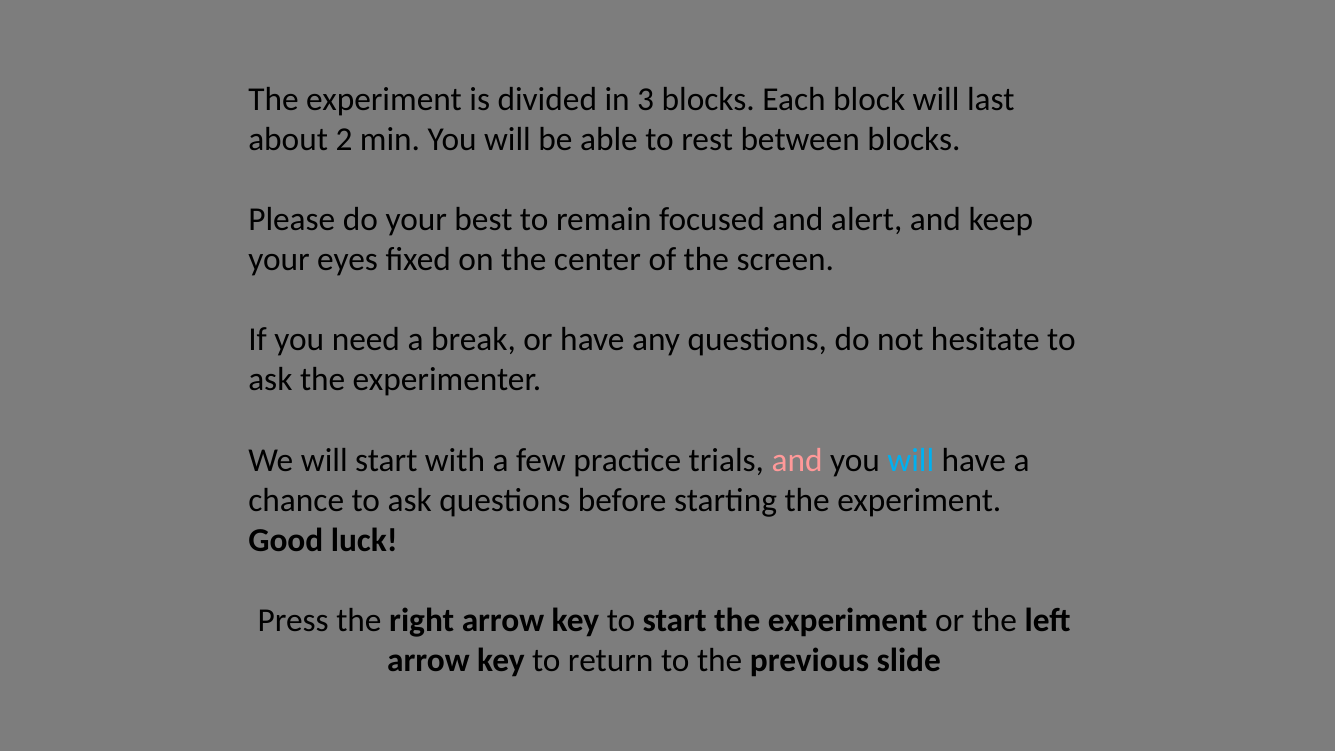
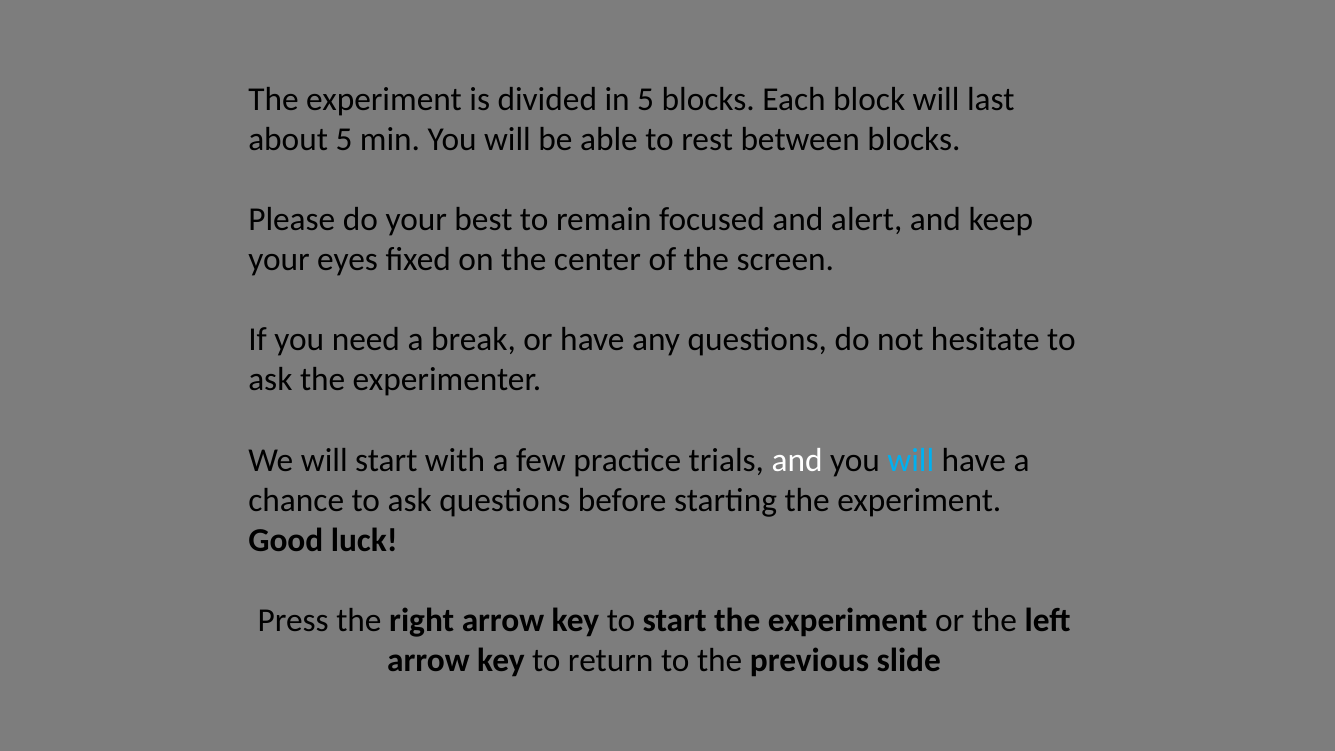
in 3: 3 -> 5
about 2: 2 -> 5
and at (797, 460) colour: pink -> white
